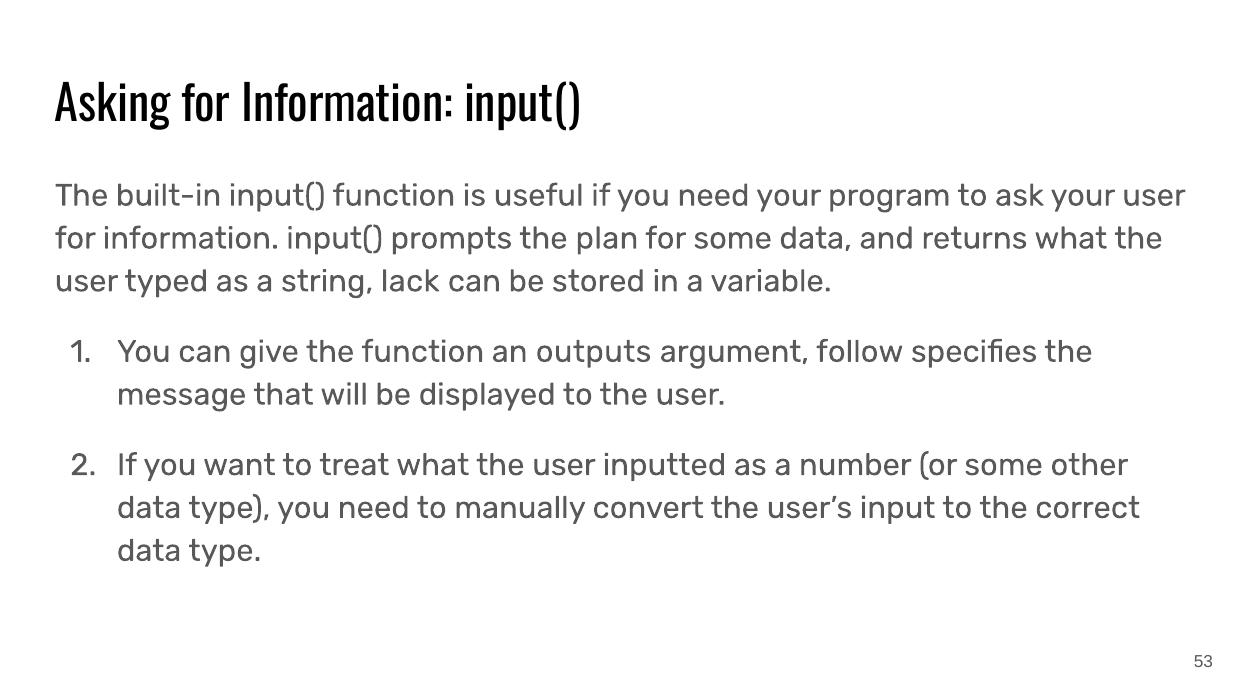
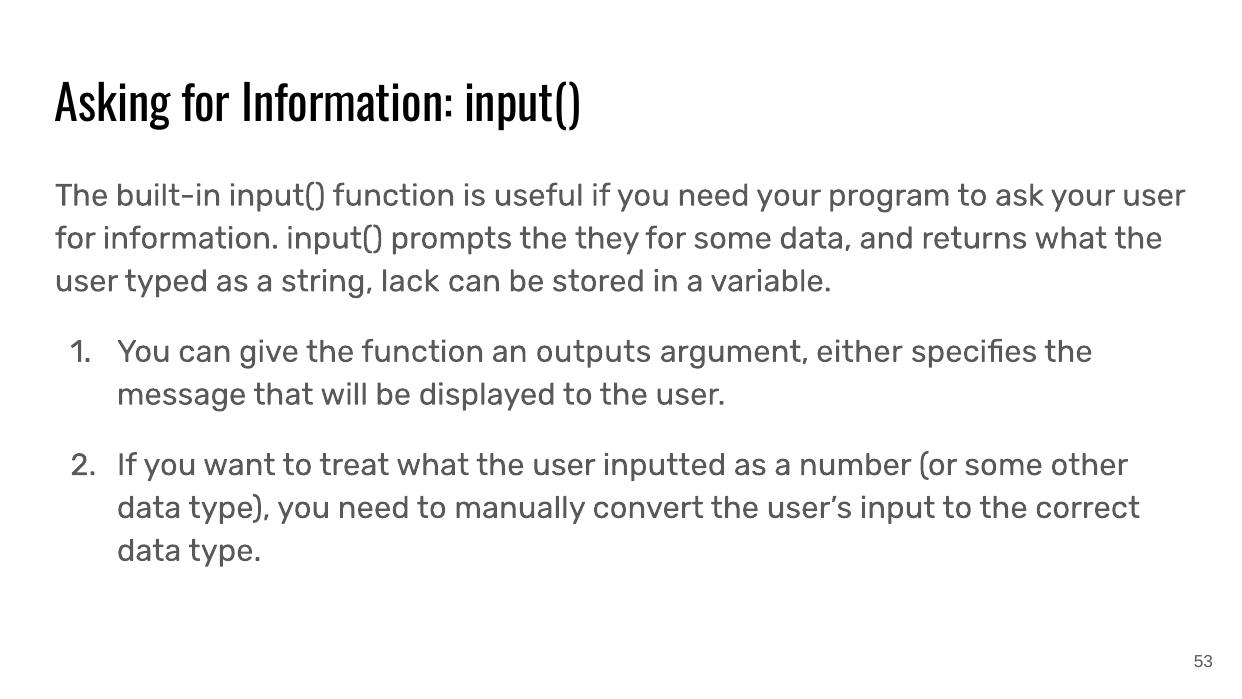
plan: plan -> they
follow: follow -> either
